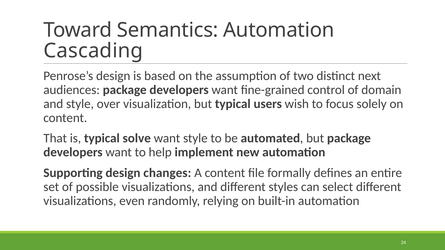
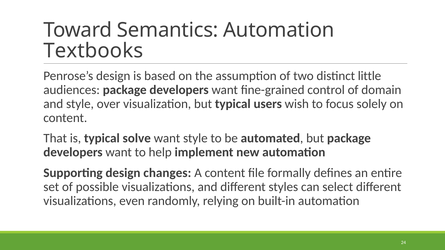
Cascading: Cascading -> Textbooks
next: next -> little
